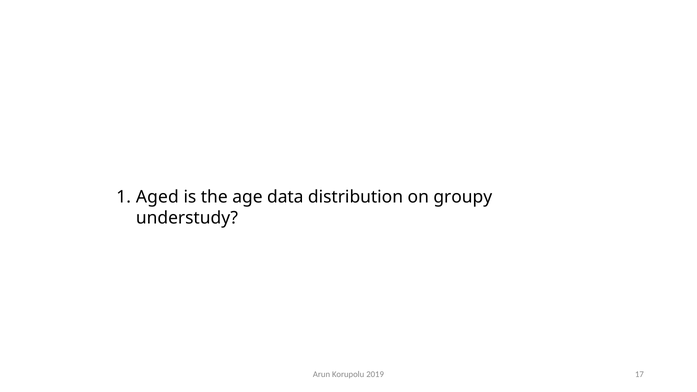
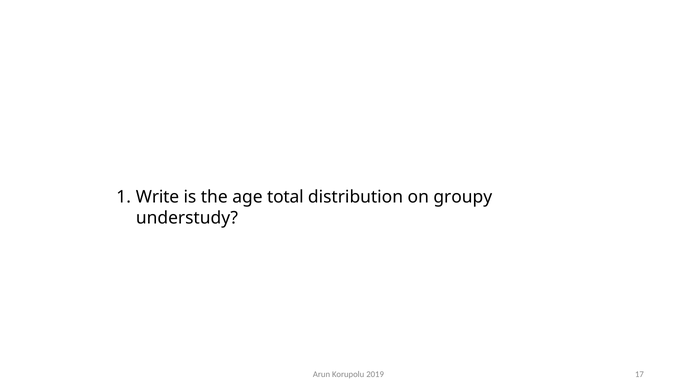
Aged: Aged -> Write
data: data -> total
